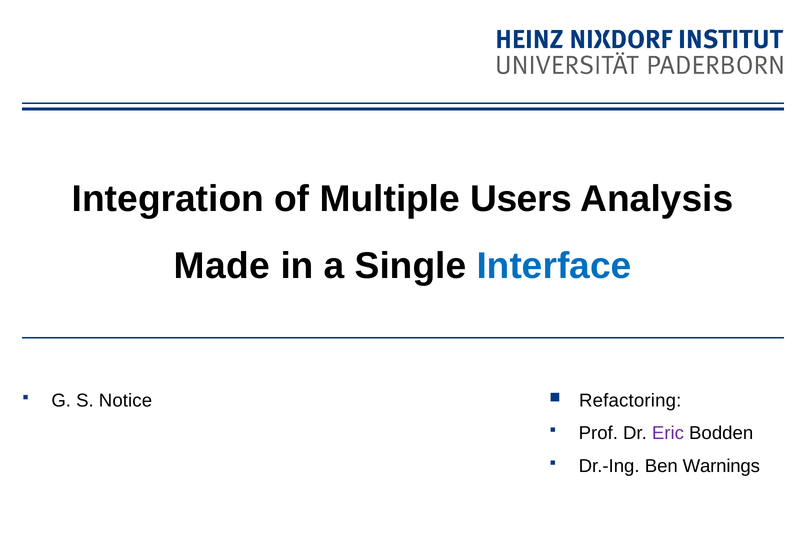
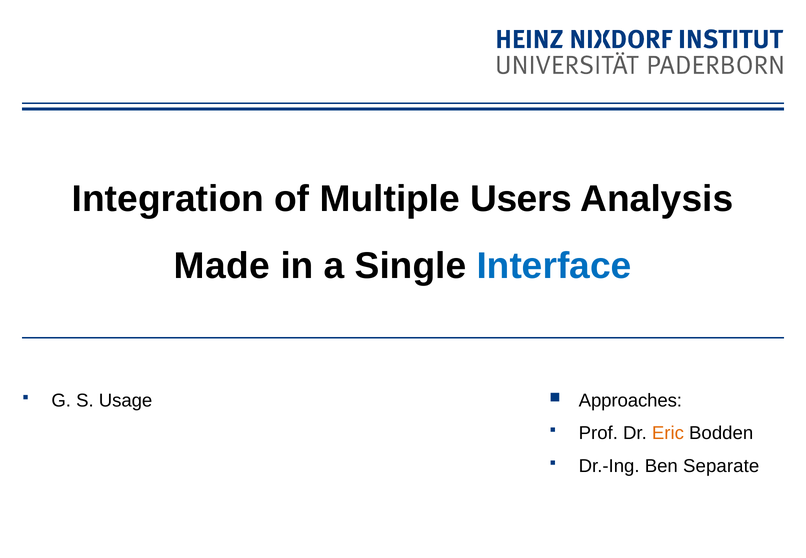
Notice: Notice -> Usage
Refactoring: Refactoring -> Approaches
Eric colour: purple -> orange
Warnings: Warnings -> Separate
